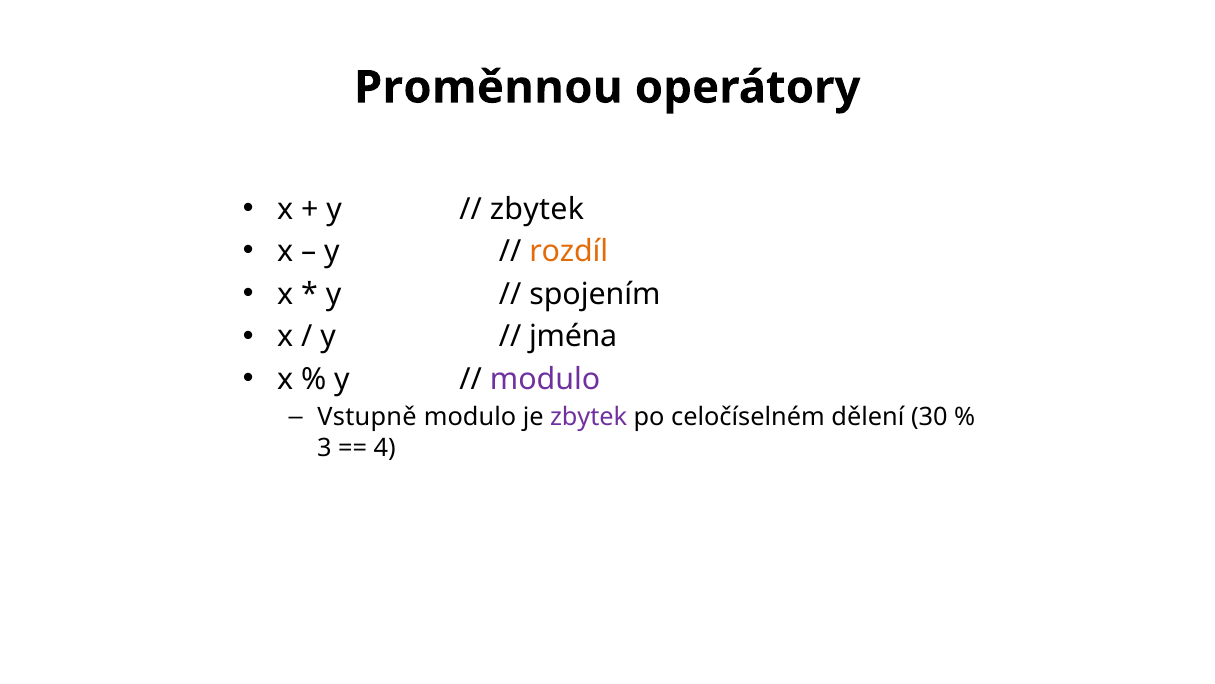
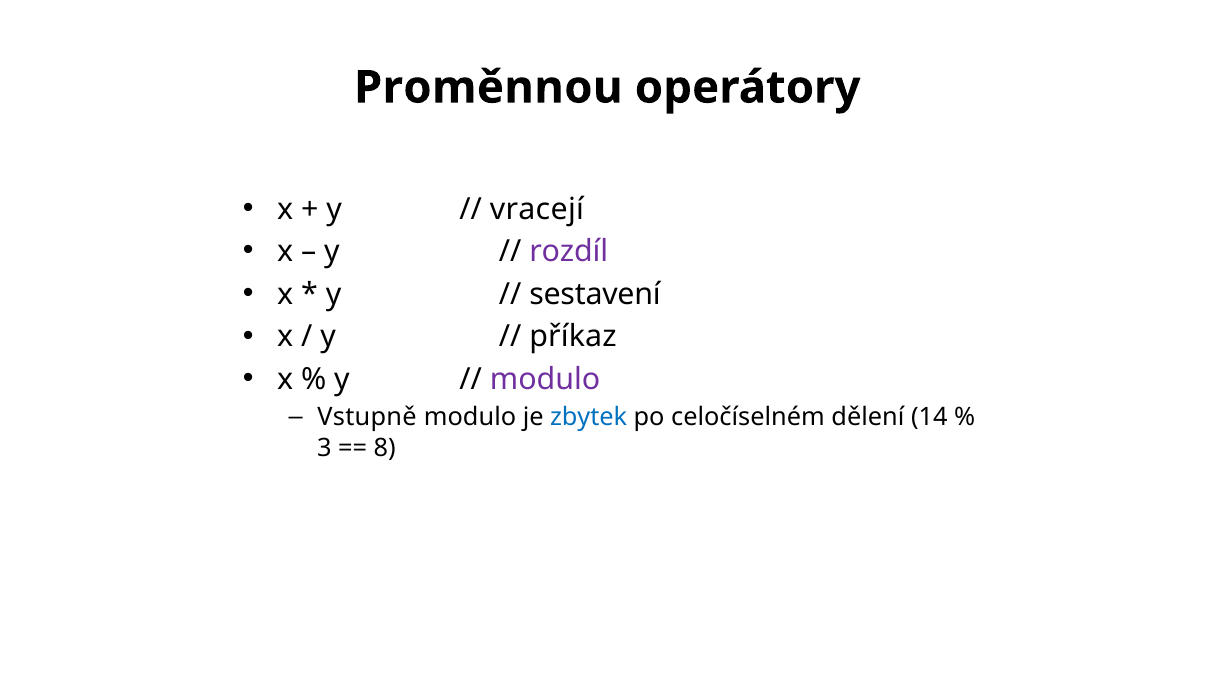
zbytek at (537, 209): zbytek -> vracejí
rozdíl colour: orange -> purple
spojením: spojením -> sestavení
jména: jména -> příkaz
zbytek at (589, 417) colour: purple -> blue
30: 30 -> 14
4: 4 -> 8
